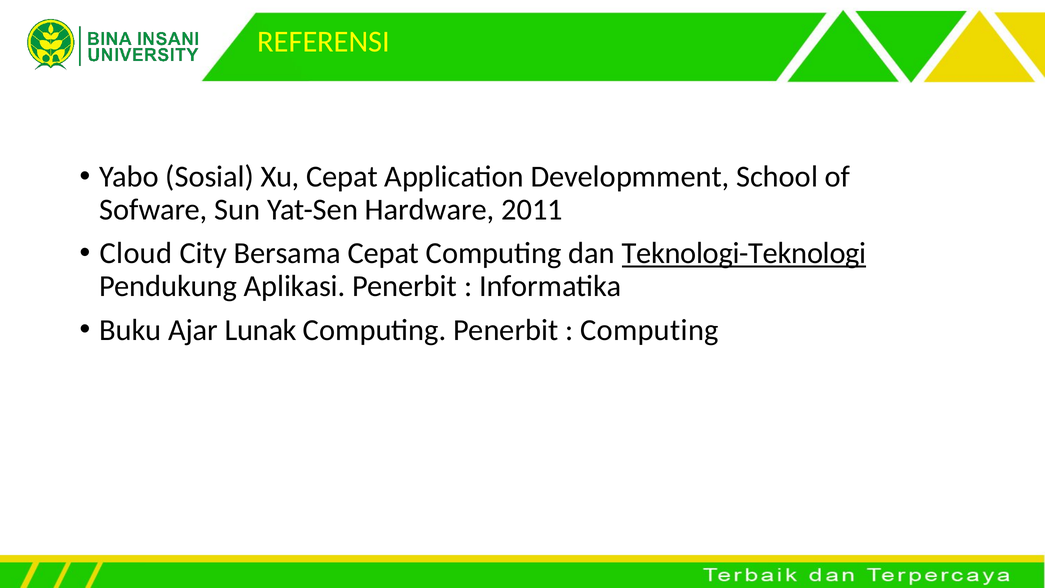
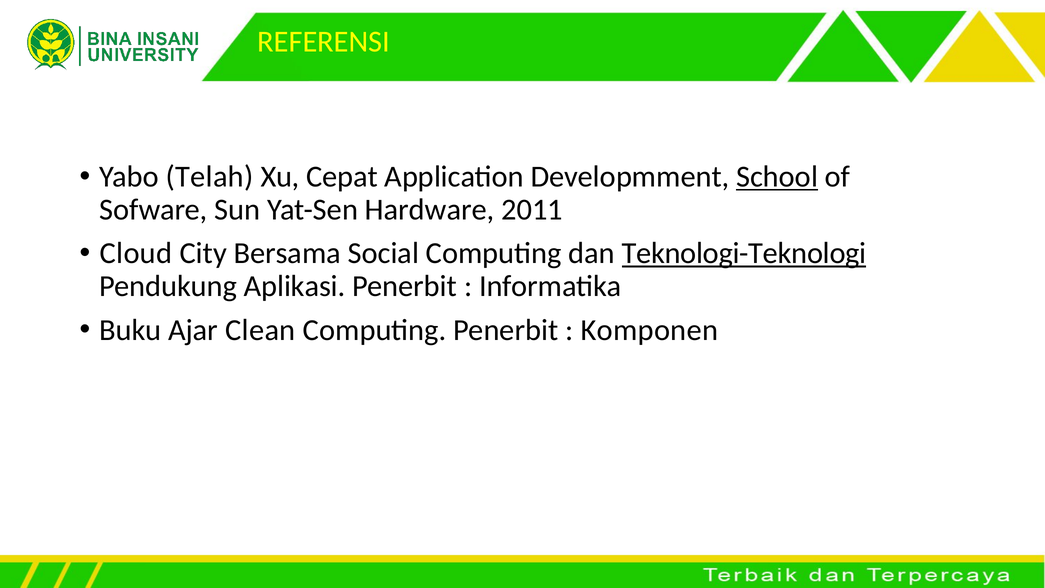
Sosial: Sosial -> Telah
School underline: none -> present
Bersama Cepat: Cepat -> Social
Lunak: Lunak -> Clean
Computing at (649, 330): Computing -> Komponen
